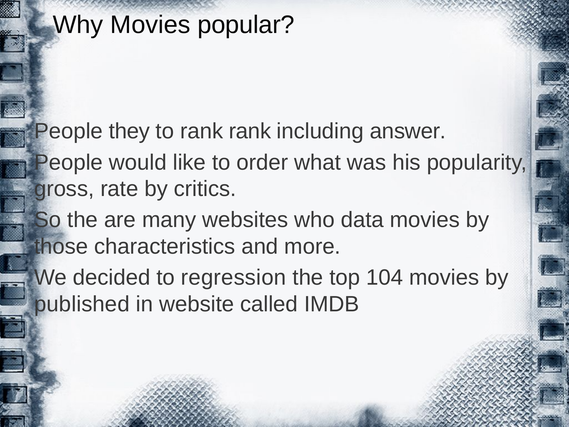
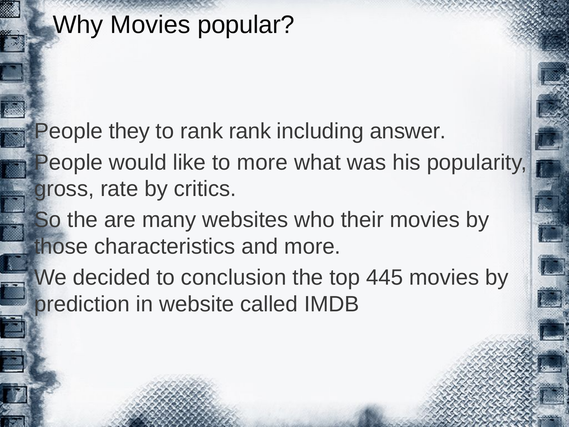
to order: order -> more
data: data -> their
regression: regression -> conclusion
104: 104 -> 445
published: published -> prediction
